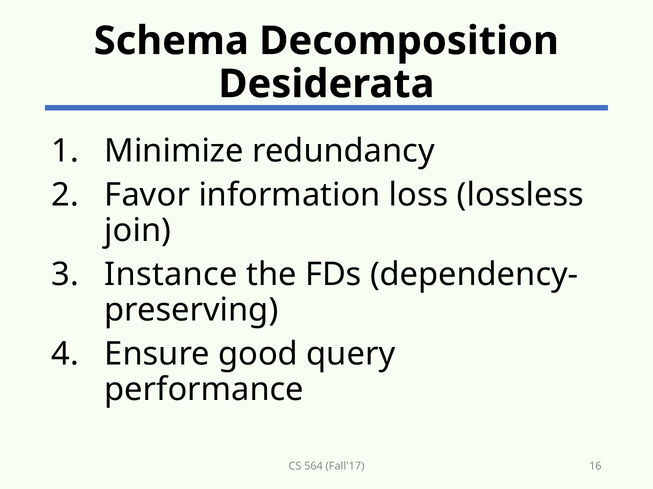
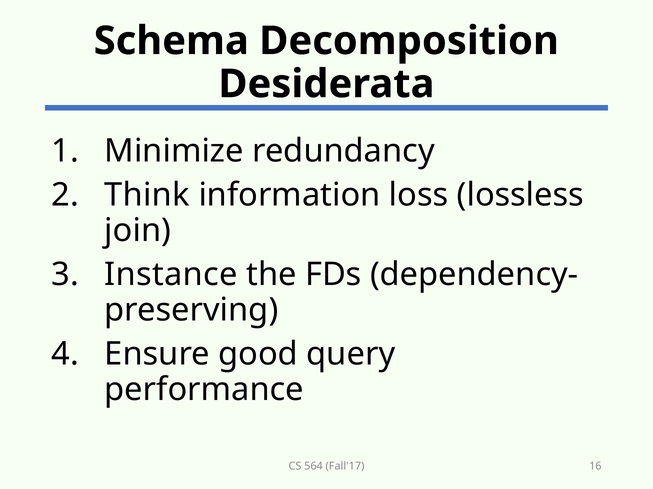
Favor: Favor -> Think
